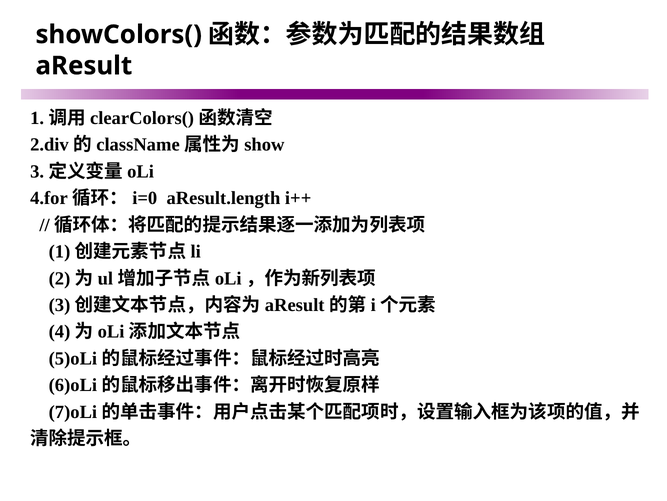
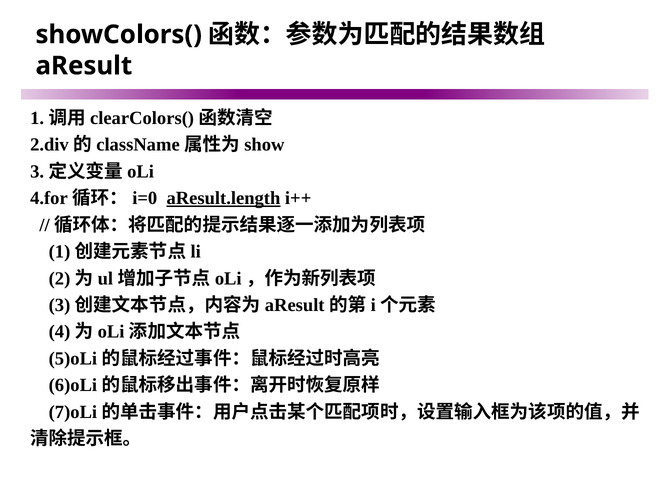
aResult.length underline: none -> present
